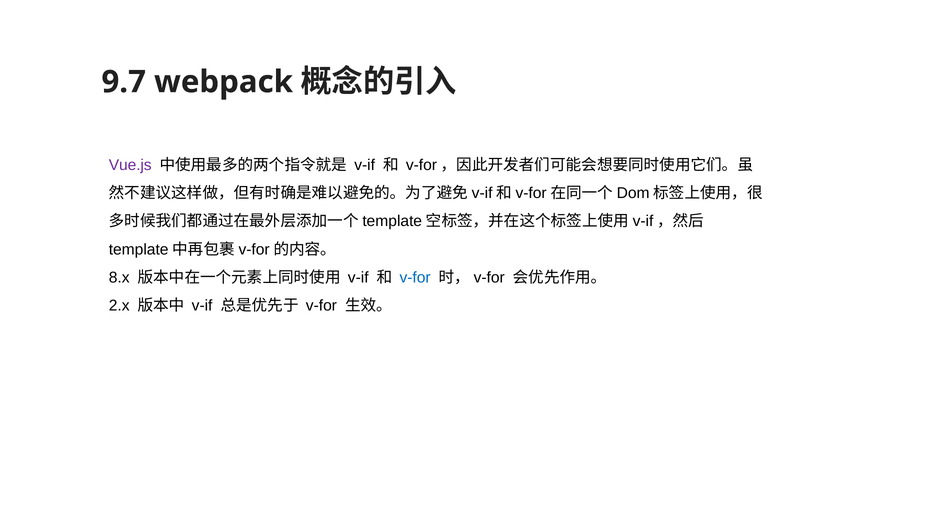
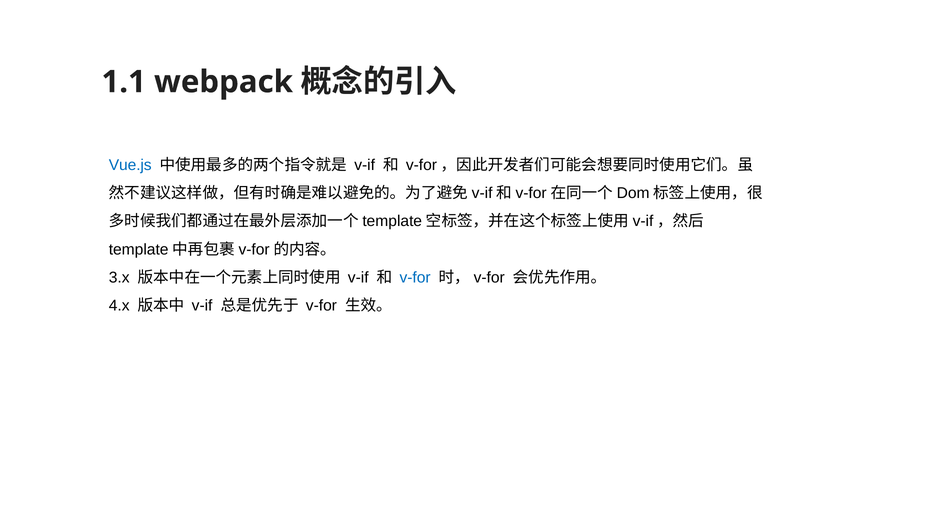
9.7: 9.7 -> 1.1
Vue.js colour: purple -> blue
8.x: 8.x -> 3.x
2.x: 2.x -> 4.x
